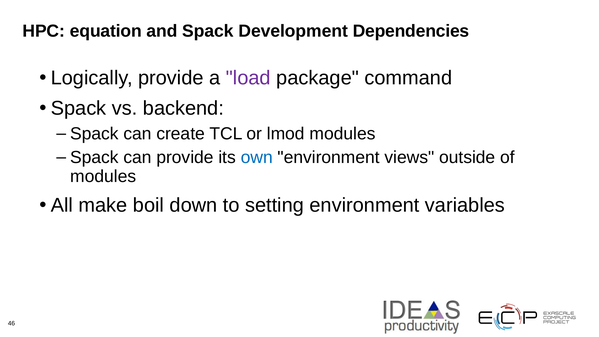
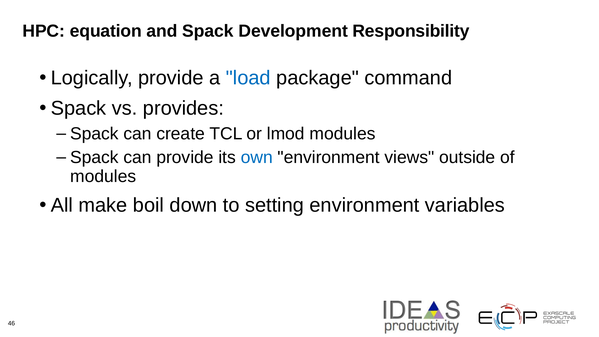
Dependencies: Dependencies -> Responsibility
load colour: purple -> blue
backend: backend -> provides
